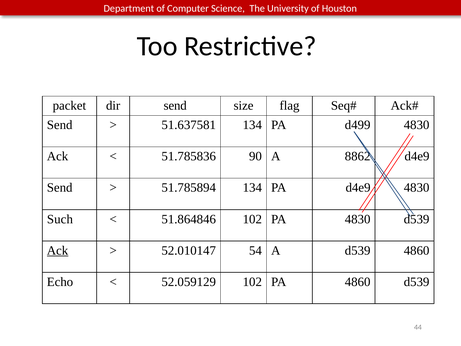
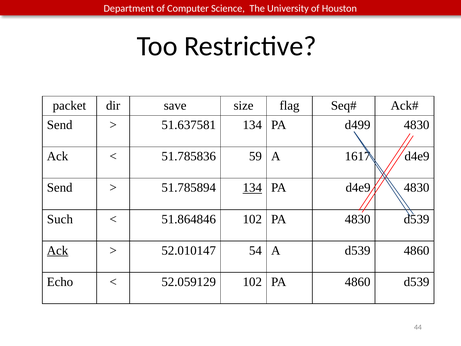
dir send: send -> save
90: 90 -> 59
8862: 8862 -> 1617
134 at (252, 188) underline: none -> present
